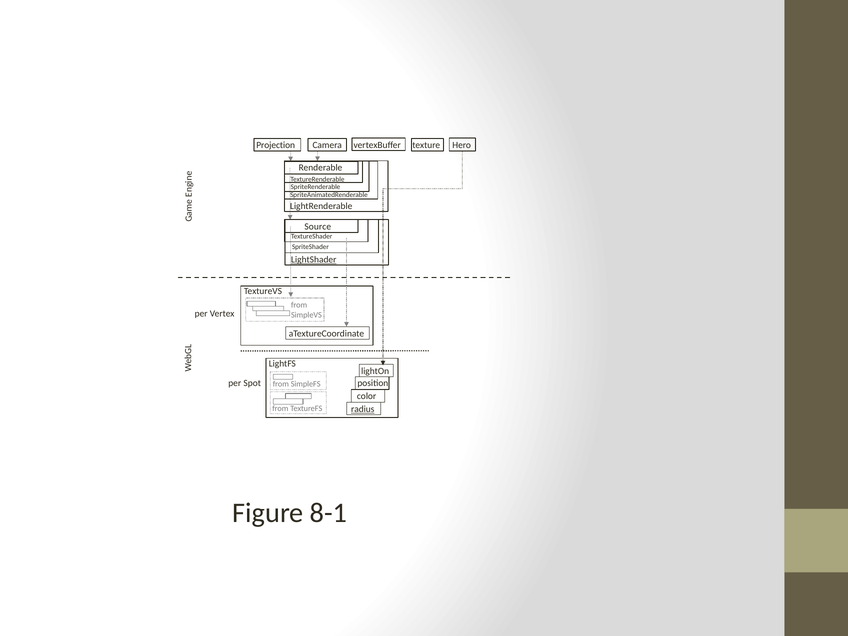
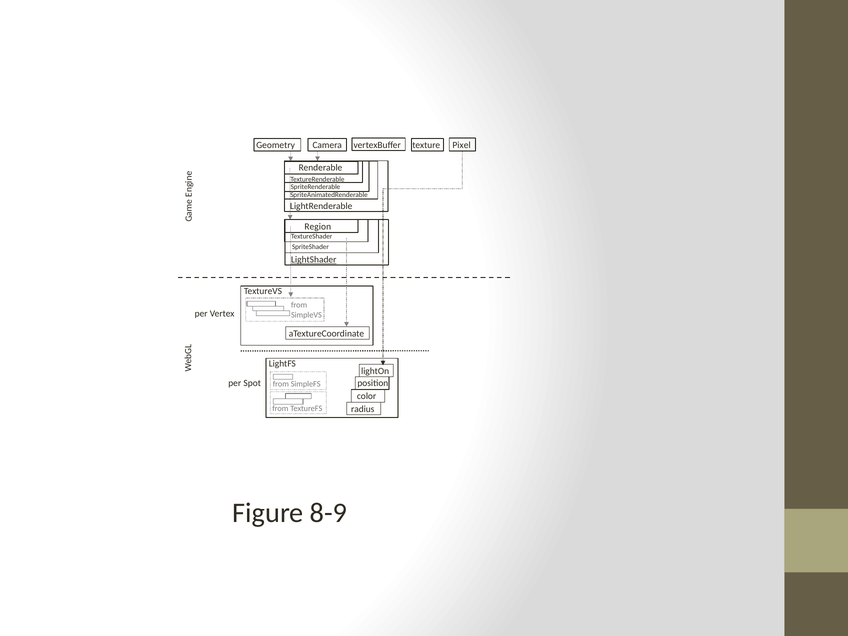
Projection: Projection -> Geometry
Hero: Hero -> Pixel
Source: Source -> Region
radius underline: present -> none
8-1: 8-1 -> 8-9
